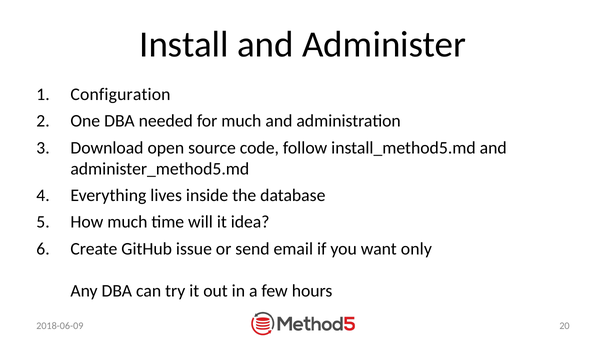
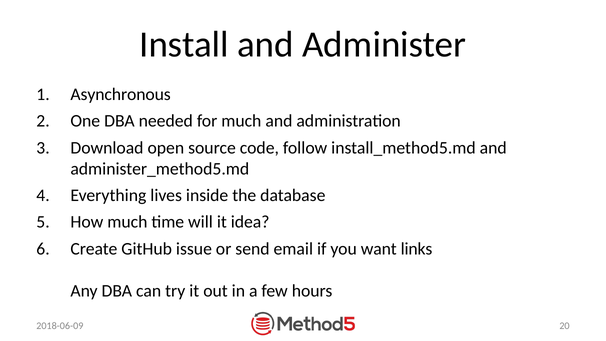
Configuration: Configuration -> Asynchronous
only: only -> links
